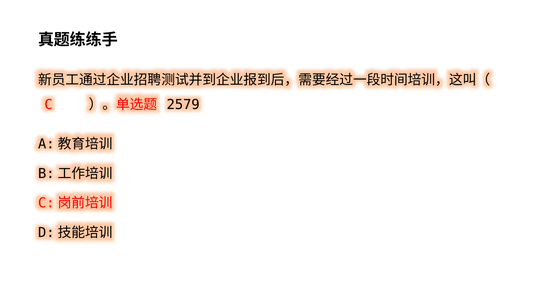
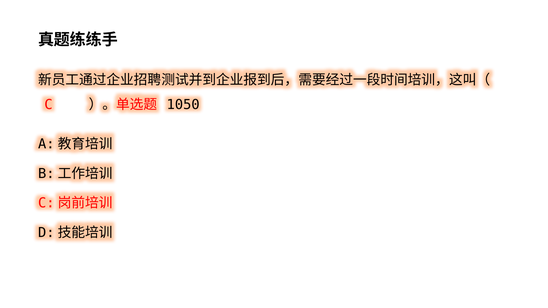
2579: 2579 -> 1050
